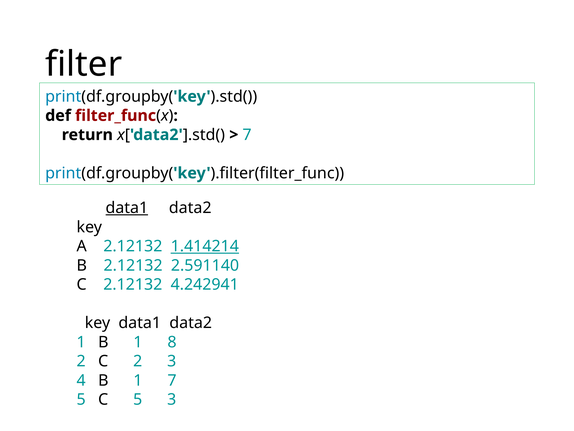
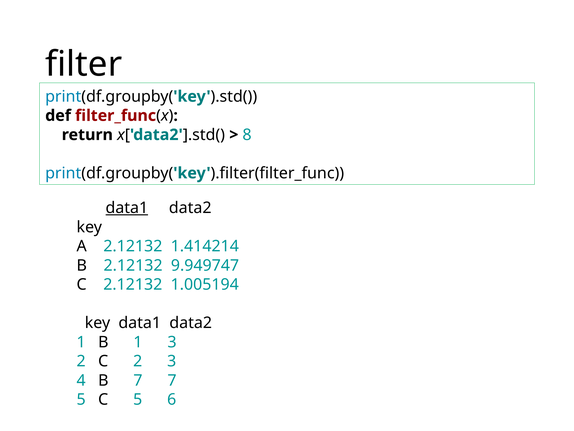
7 at (247, 135): 7 -> 8
1.414214 underline: present -> none
2.591140: 2.591140 -> 9.949747
4.242941: 4.242941 -> 1.005194
1 8: 8 -> 3
4 B 1: 1 -> 7
5 3: 3 -> 6
